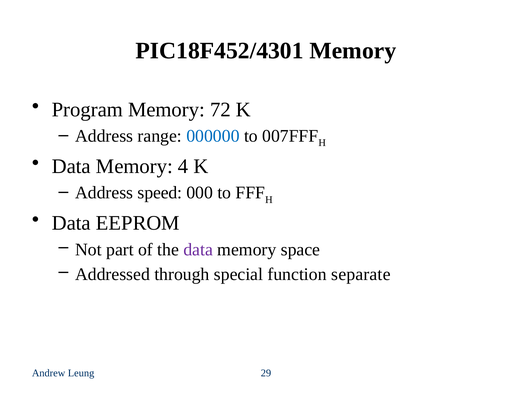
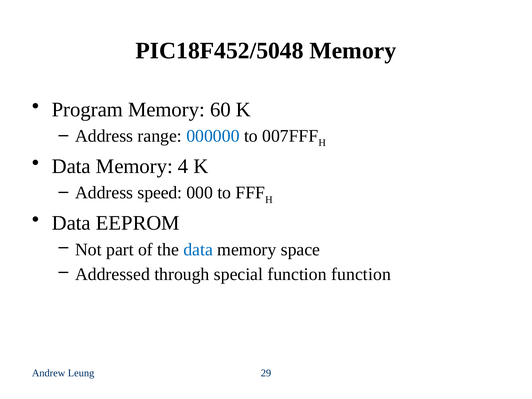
PIC18F452/4301: PIC18F452/4301 -> PIC18F452/5048
72: 72 -> 60
data at (198, 250) colour: purple -> blue
function separate: separate -> function
